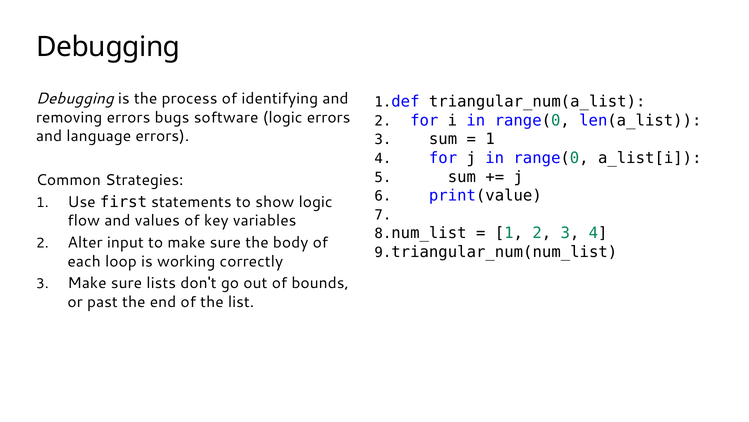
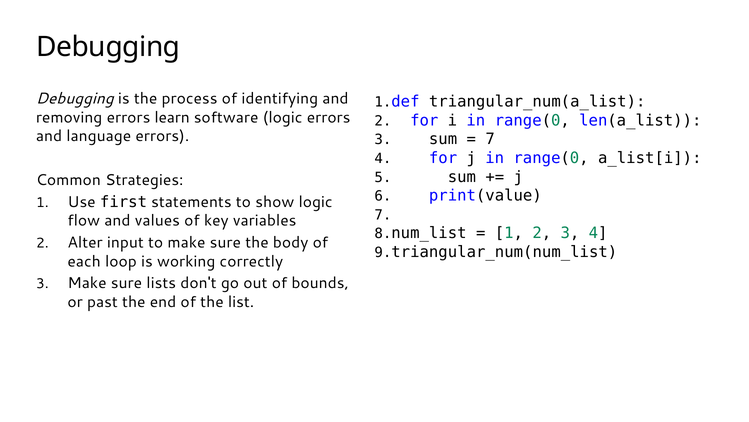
bugs: bugs -> learn
1 at (490, 139): 1 -> 7
